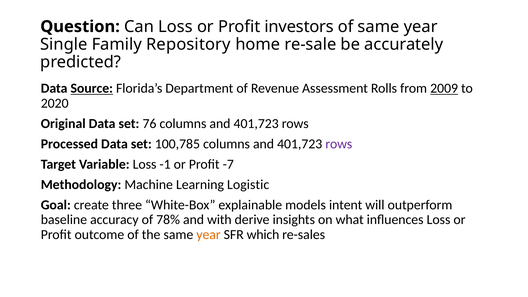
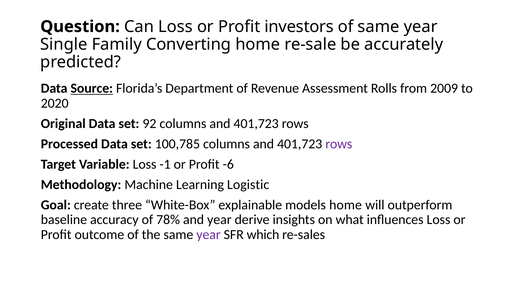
Repository: Repository -> Converting
2009 underline: present -> none
76: 76 -> 92
-7: -7 -> -6
models intent: intent -> home
and with: with -> year
year at (209, 235) colour: orange -> purple
